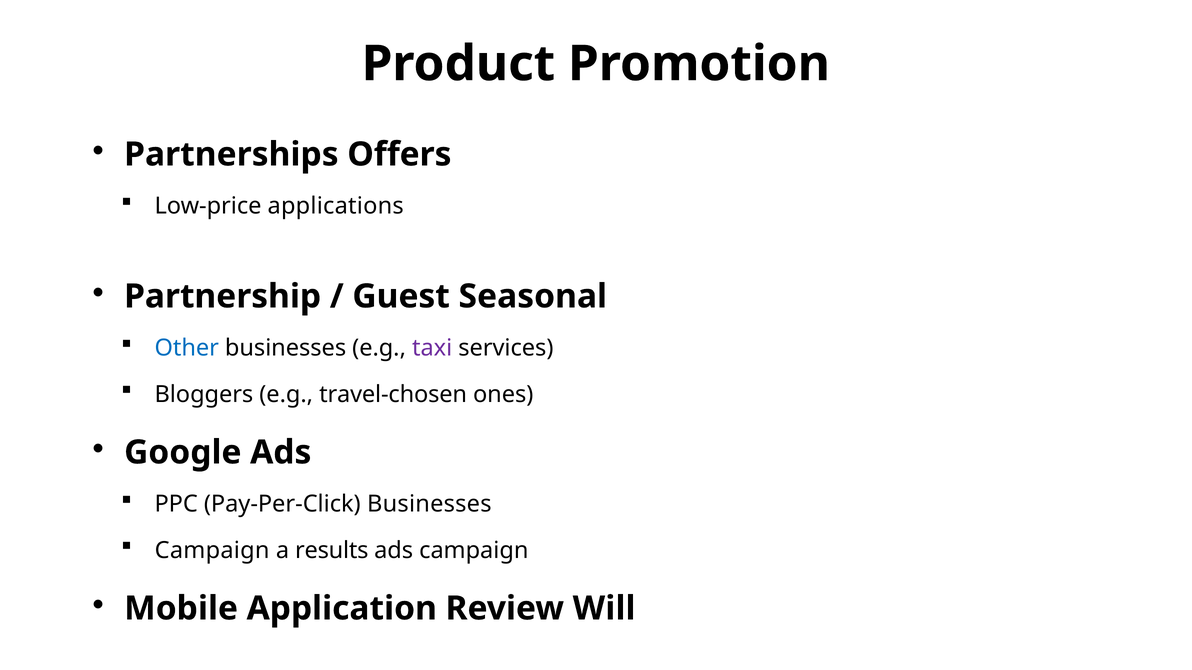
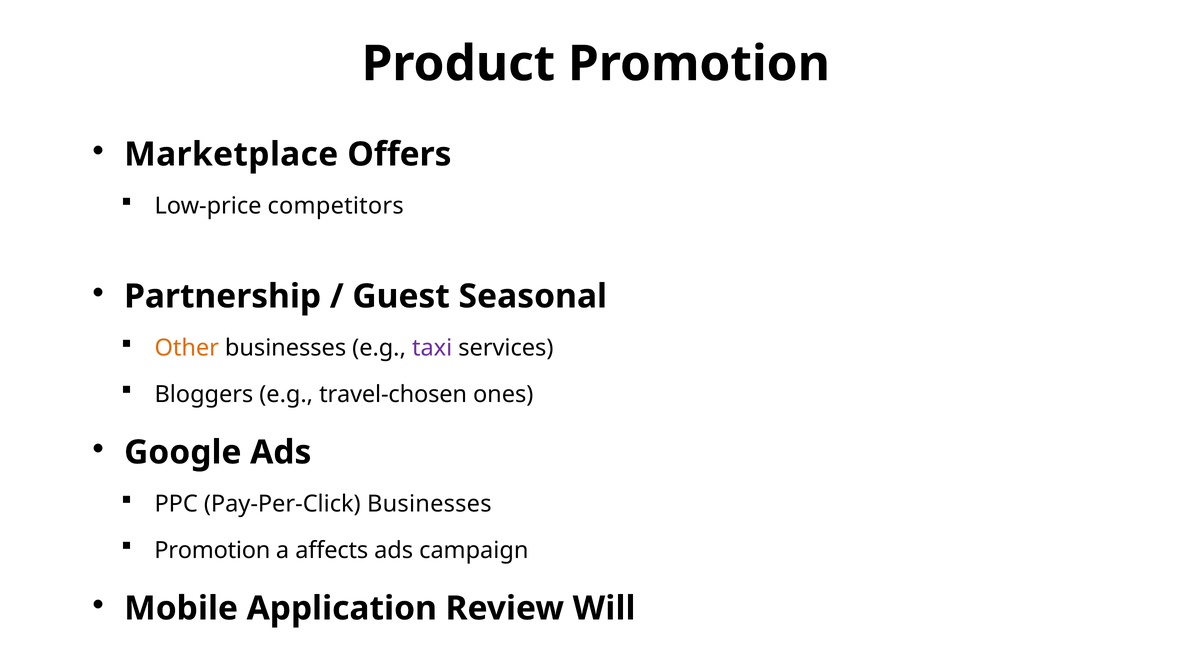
Partnerships: Partnerships -> Marketplace
applications: applications -> competitors
Other colour: blue -> orange
Campaign at (212, 551): Campaign -> Promotion
results: results -> affects
